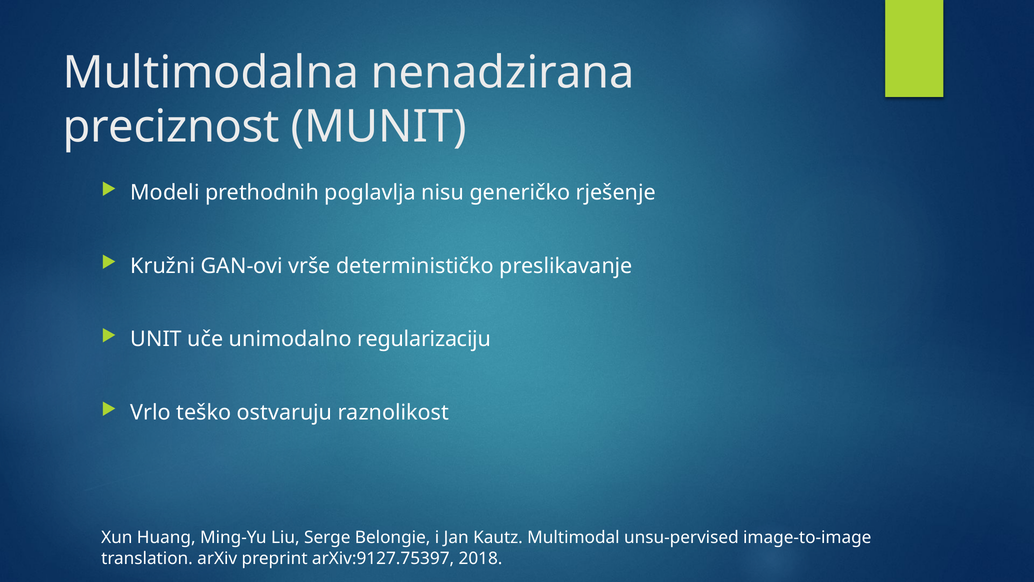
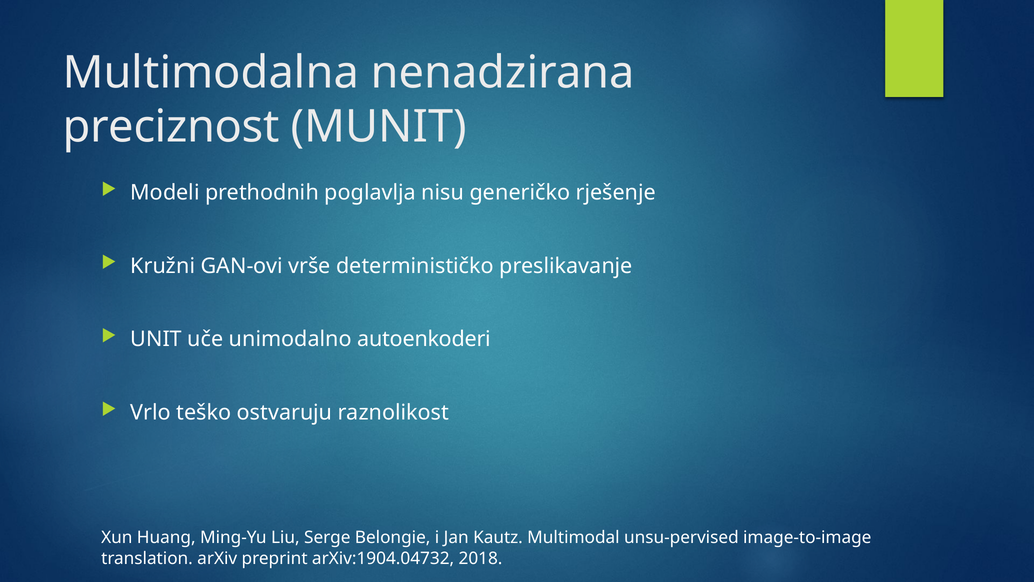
regularizaciju: regularizaciju -> autoenkoderi
arXiv:9127.75397: arXiv:9127.75397 -> arXiv:1904.04732
